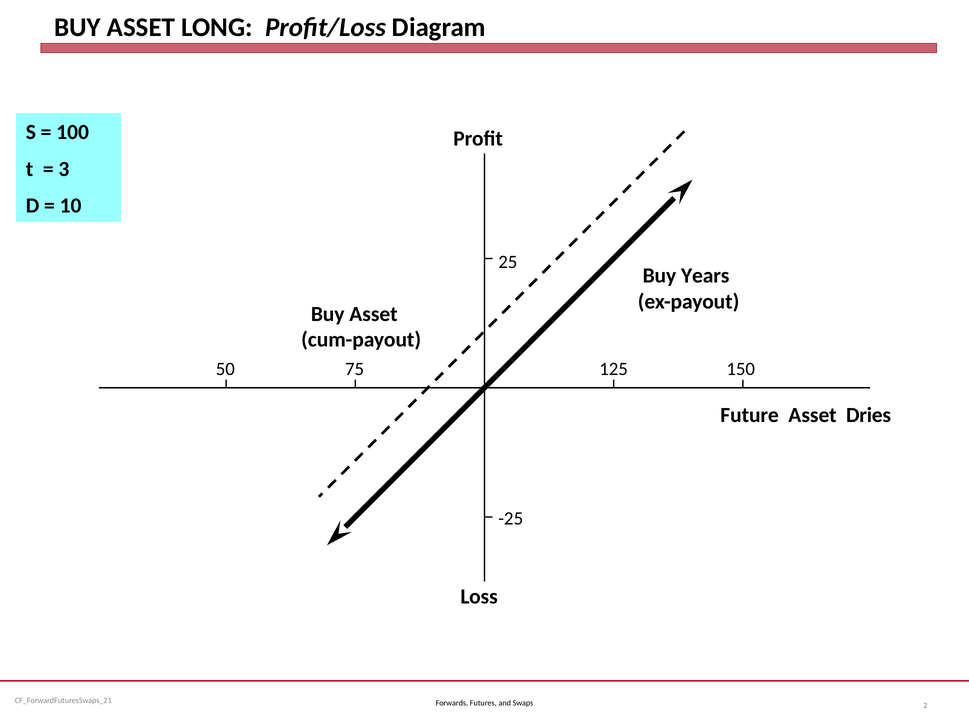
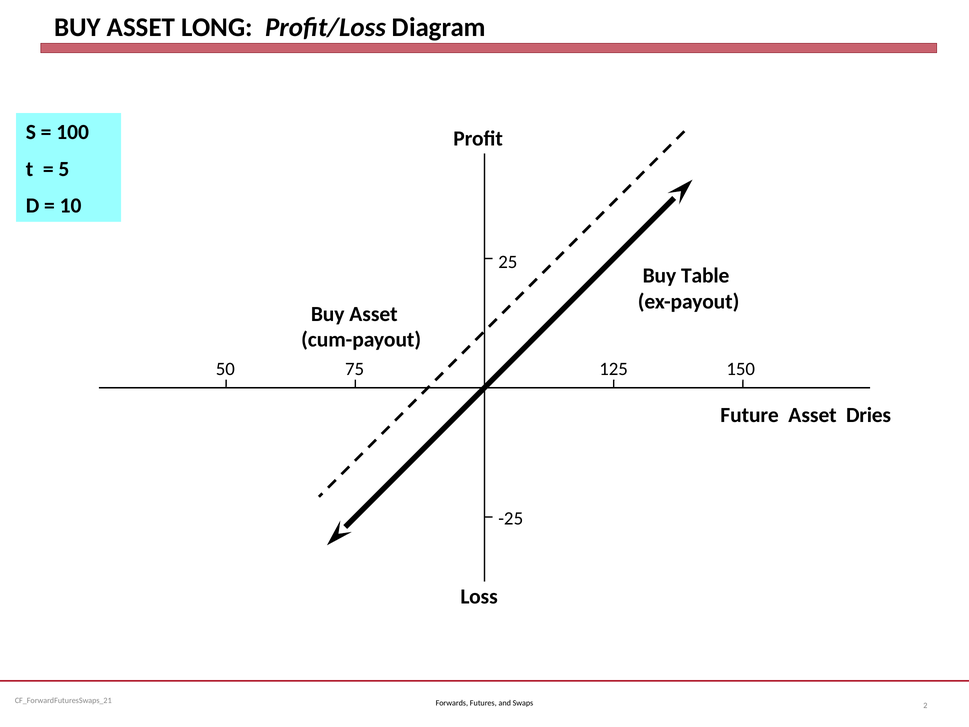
3: 3 -> 5
Years: Years -> Table
